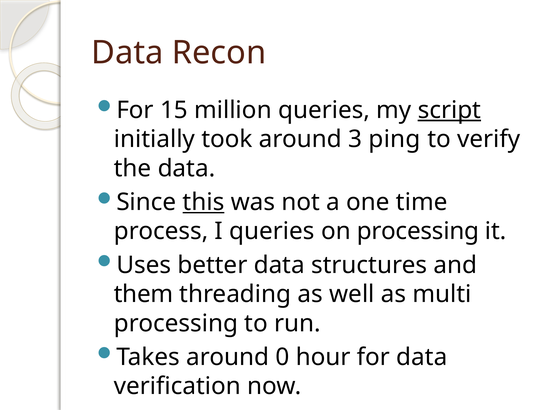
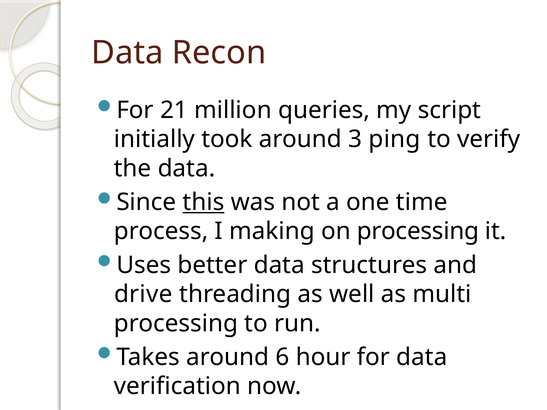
15: 15 -> 21
script underline: present -> none
I queries: queries -> making
them: them -> drive
0: 0 -> 6
